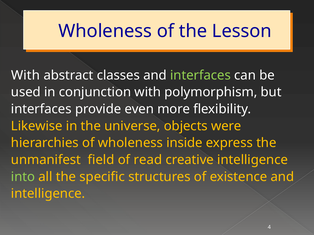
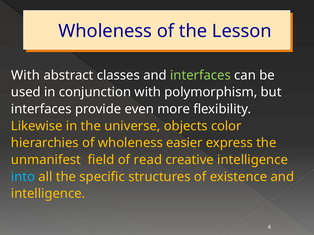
were: were -> color
inside: inside -> easier
into colour: light green -> light blue
